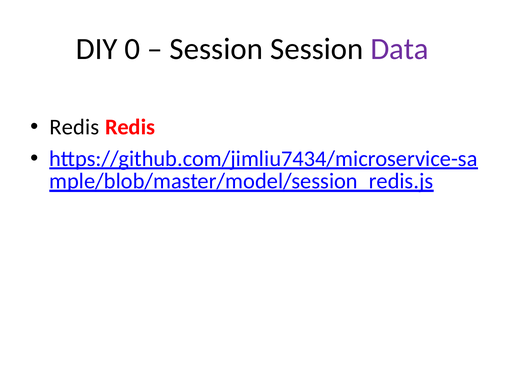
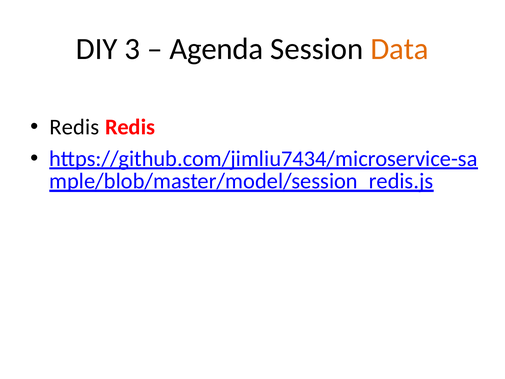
0: 0 -> 3
Session at (216, 49): Session -> Agenda
Data colour: purple -> orange
